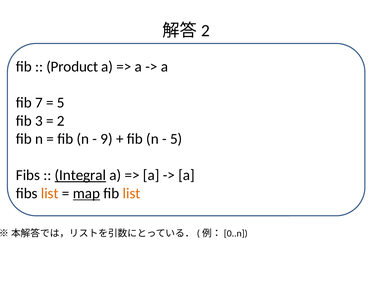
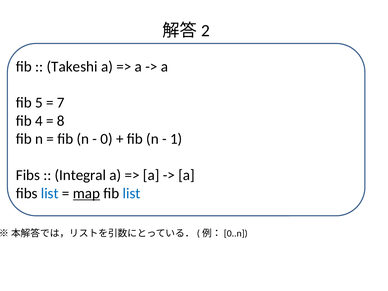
Product: Product -> Takeshi
7: 7 -> 5
5 at (61, 103): 5 -> 7
3: 3 -> 4
2: 2 -> 8
9: 9 -> 0
5 at (176, 139): 5 -> 1
Integral underline: present -> none
list at (50, 193) colour: orange -> blue
list at (132, 193) colour: orange -> blue
